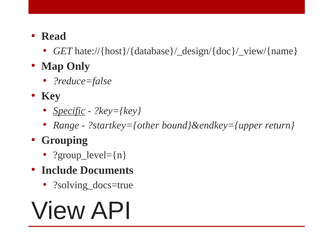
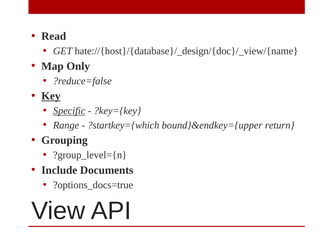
Key underline: none -> present
?startkey={other: ?startkey={other -> ?startkey={which
?solving_docs=true: ?solving_docs=true -> ?options_docs=true
